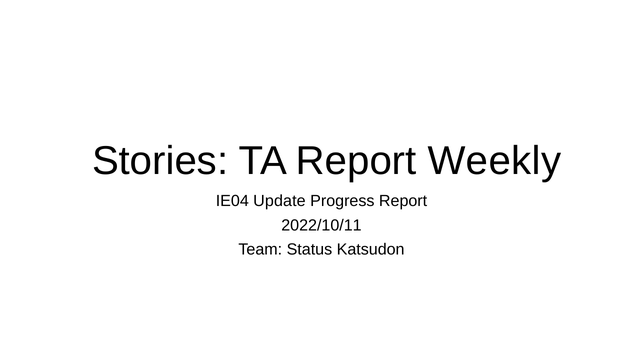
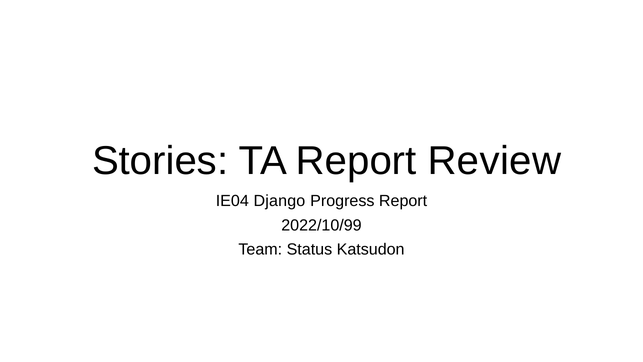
Weekly: Weekly -> Review
Update: Update -> Django
2022/10/11: 2022/10/11 -> 2022/10/99
